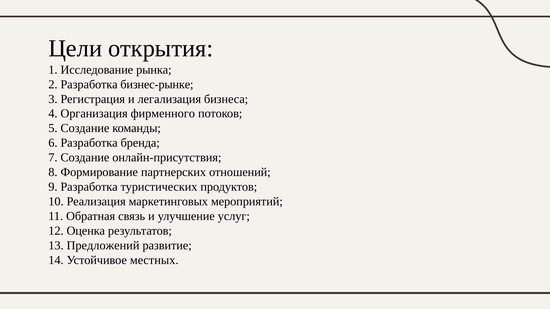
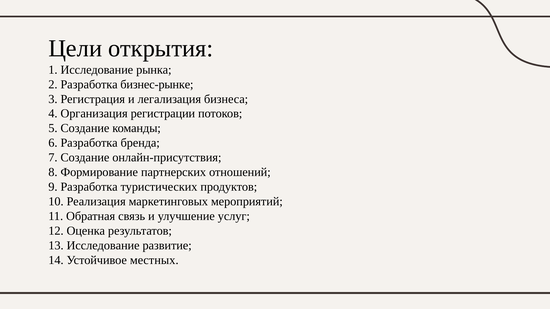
фирменного: фирменного -> регистрации
13 Предложений: Предложений -> Исследование
